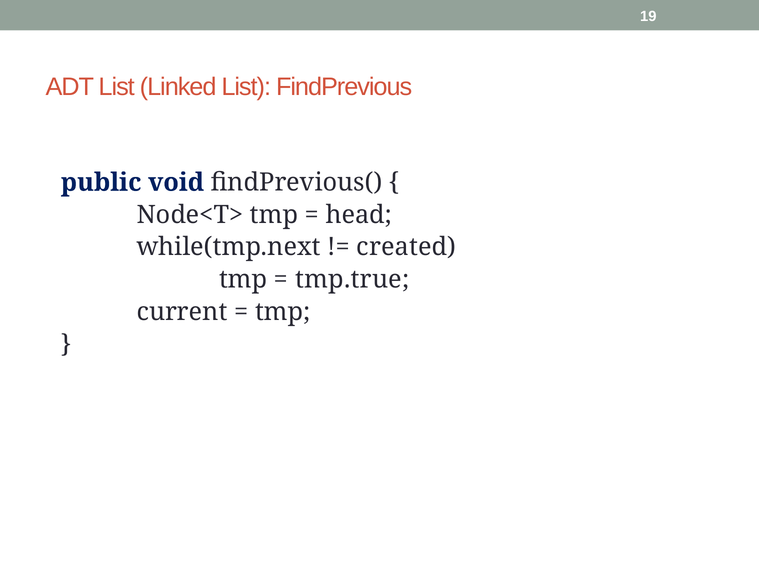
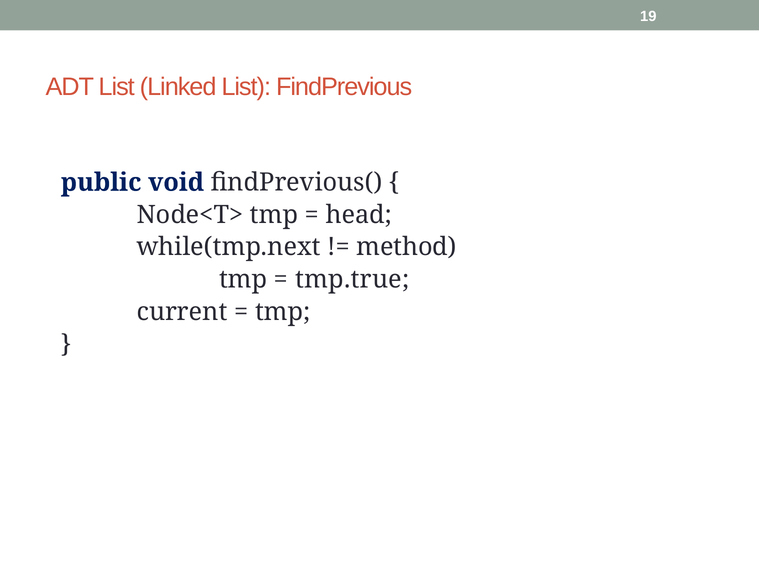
created: created -> method
